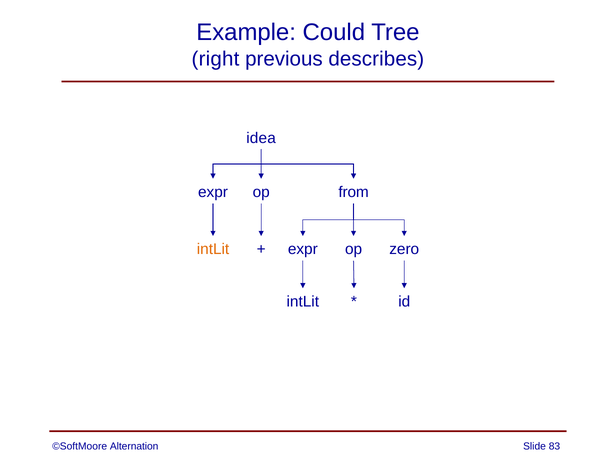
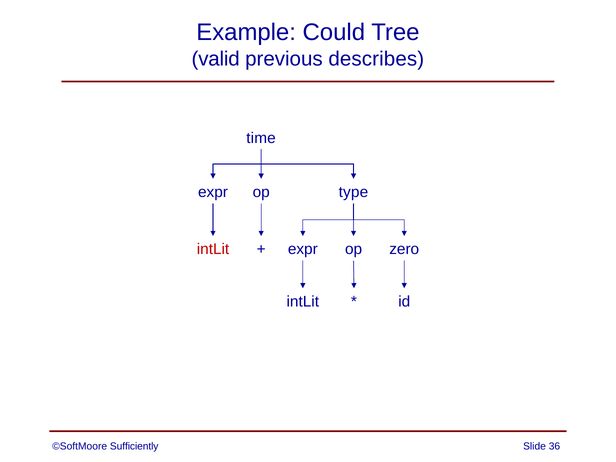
right: right -> valid
idea: idea -> time
from: from -> type
intLit at (213, 249) colour: orange -> red
Alternation: Alternation -> Sufficiently
83: 83 -> 36
